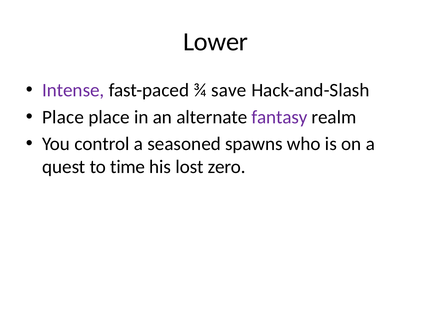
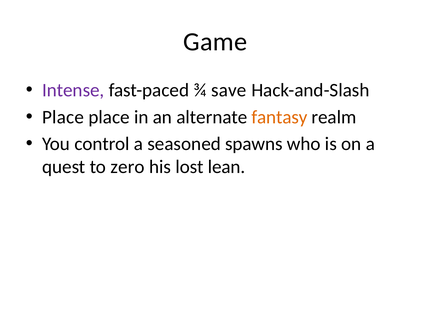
Lower: Lower -> Game
fantasy colour: purple -> orange
time: time -> zero
zero: zero -> lean
